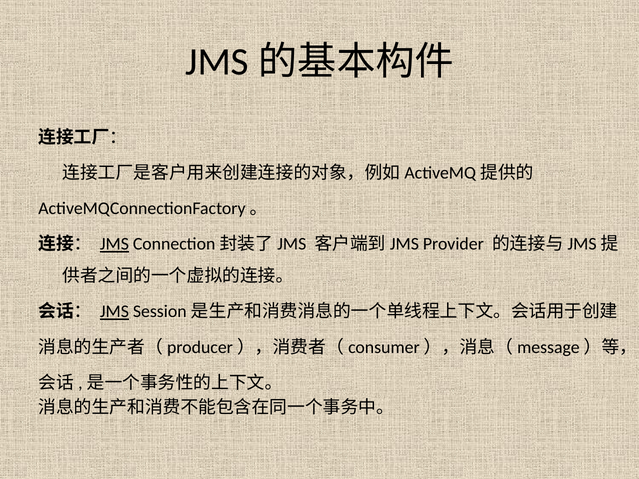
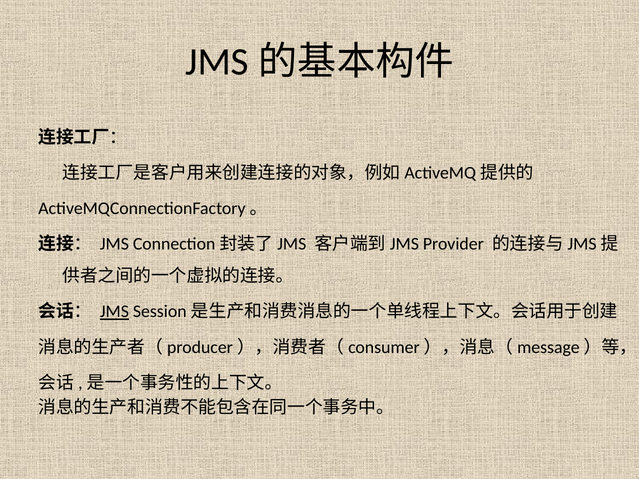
JMS at (114, 244) underline: present -> none
